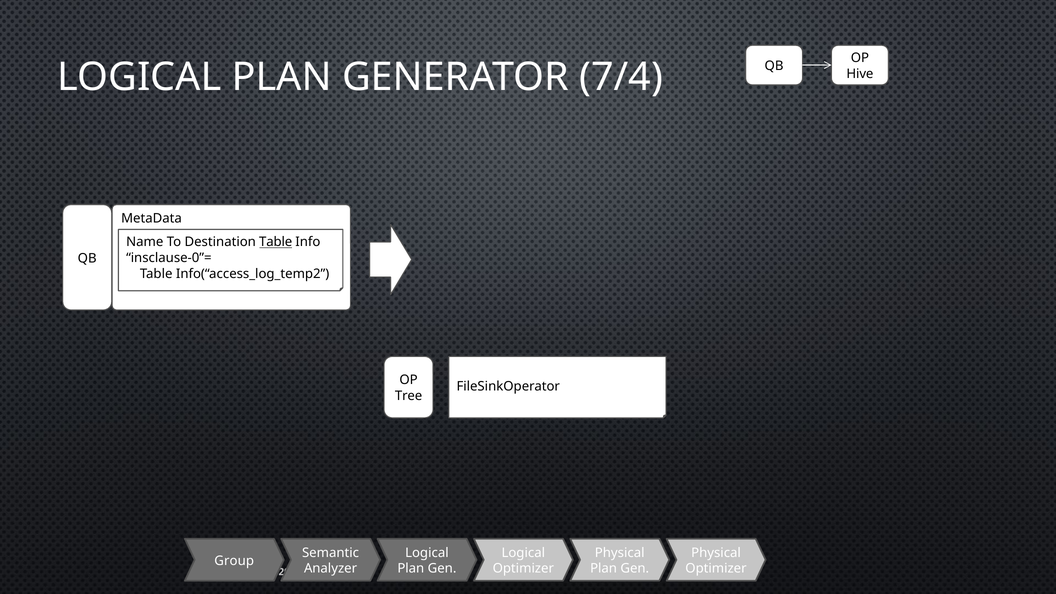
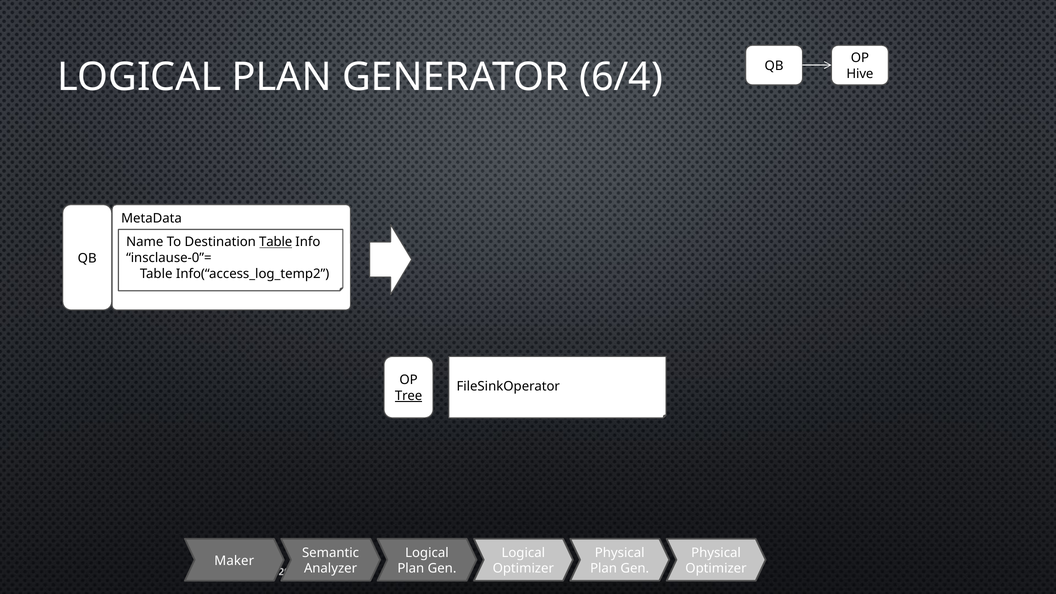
7/4: 7/4 -> 6/4
Tree underline: none -> present
Group: Group -> Maker
